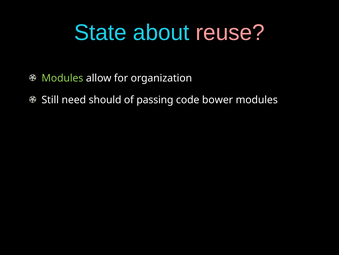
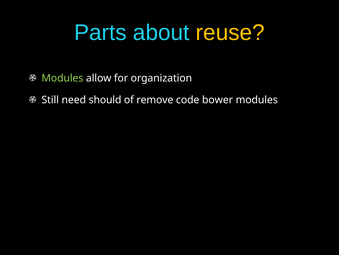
State: State -> Parts
reuse colour: pink -> yellow
passing: passing -> remove
